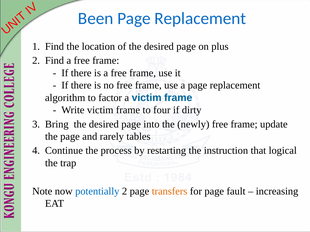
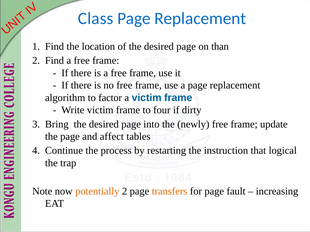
Been: Been -> Class
plus: plus -> than
rarely: rarely -> affect
potentially colour: blue -> orange
